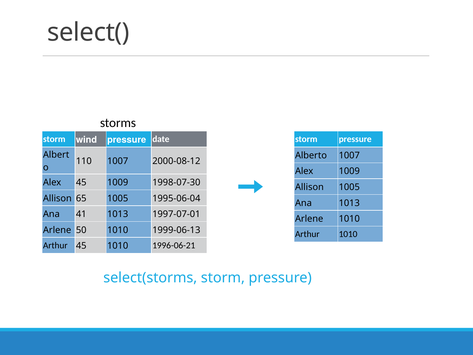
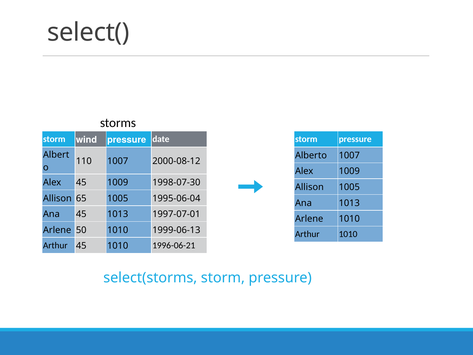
Ana 41: 41 -> 45
